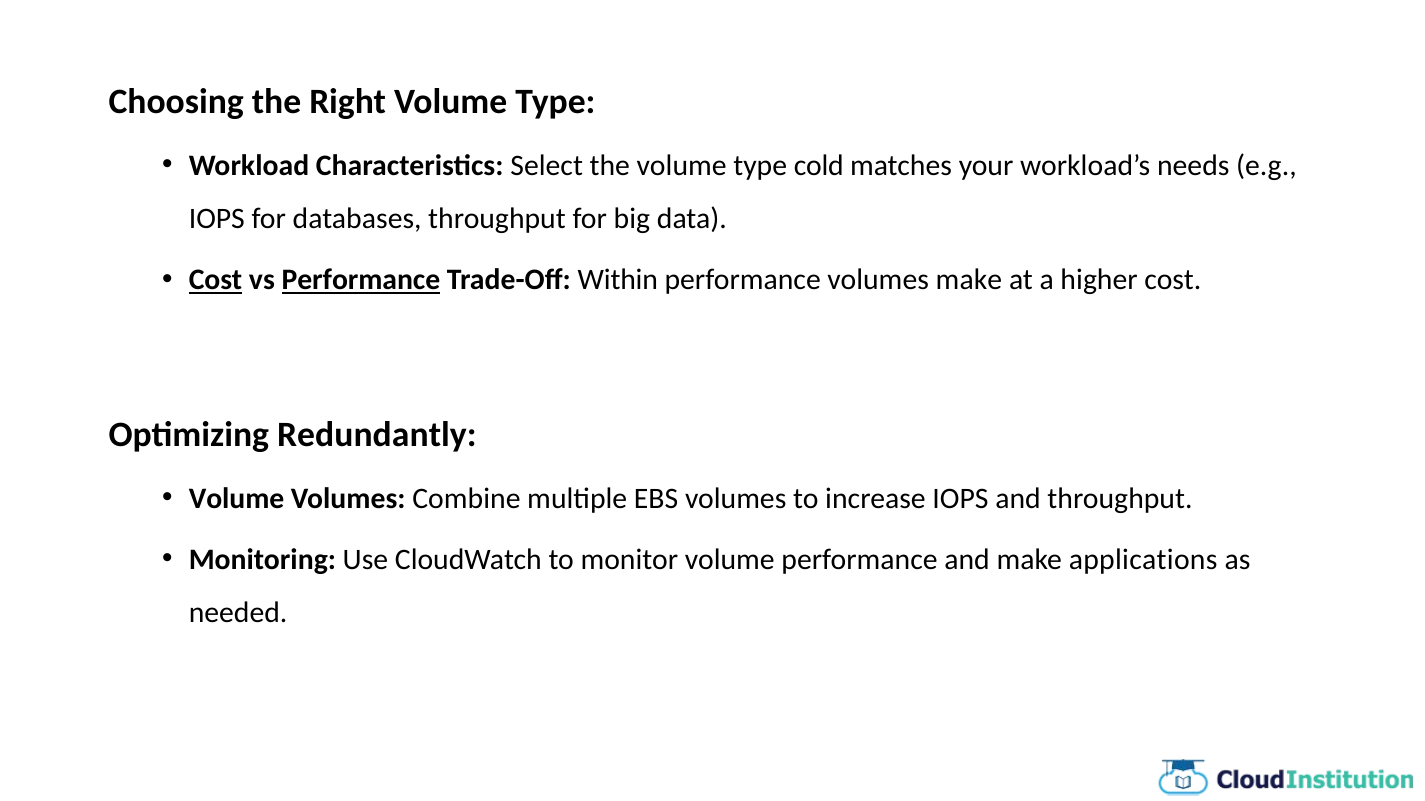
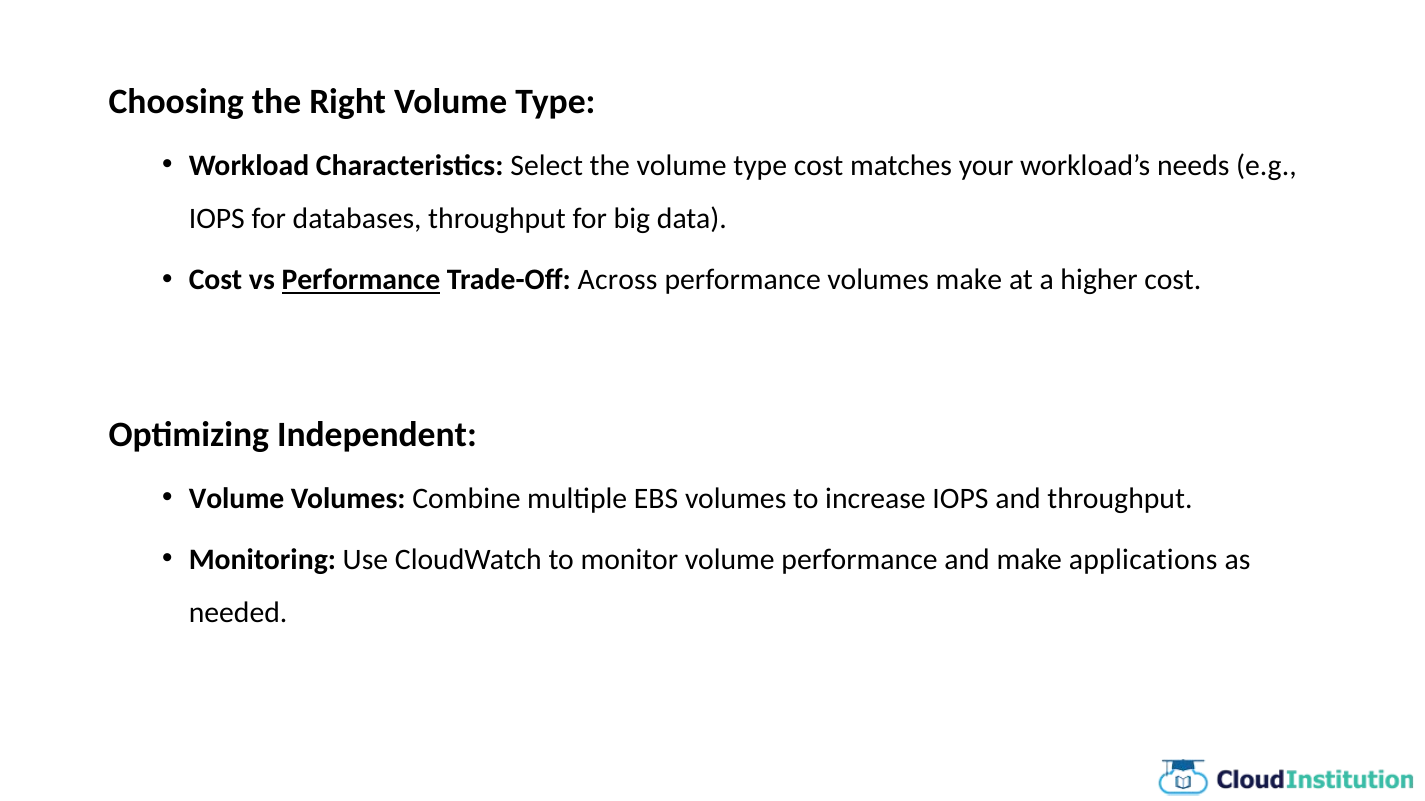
type cold: cold -> cost
Cost at (216, 280) underline: present -> none
Within: Within -> Across
Redundantly: Redundantly -> Independent
